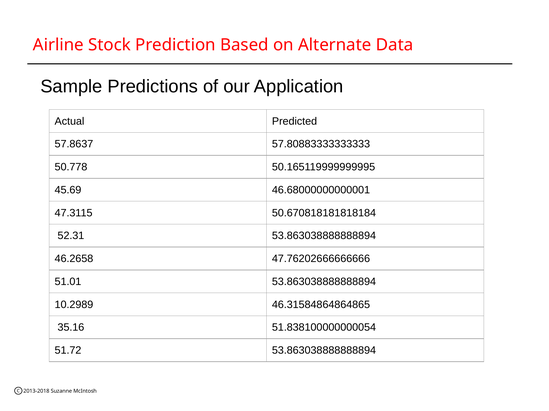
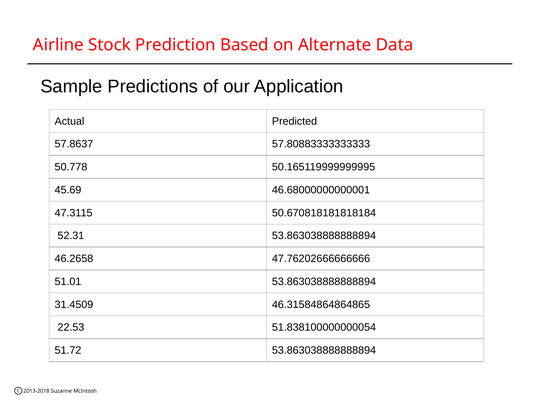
10.2989: 10.2989 -> 31.4509
35.16: 35.16 -> 22.53
